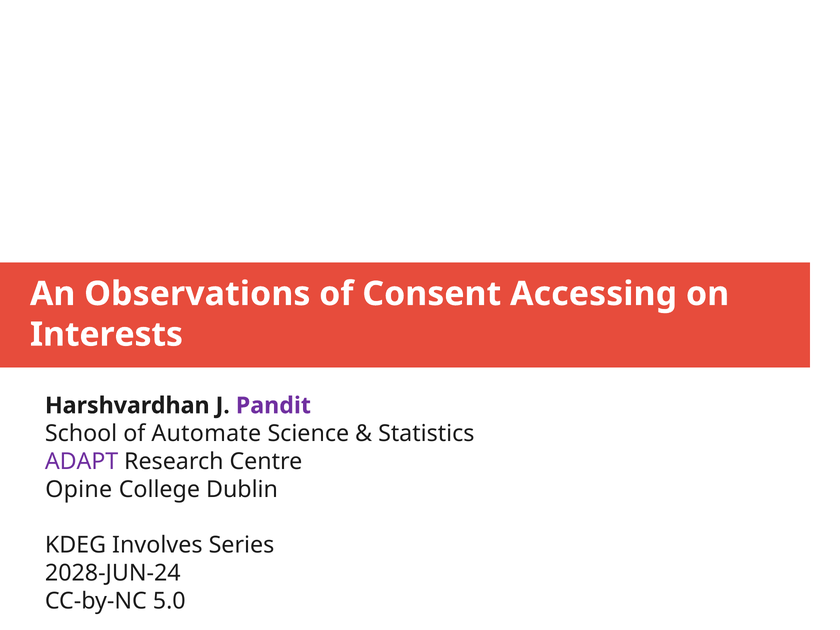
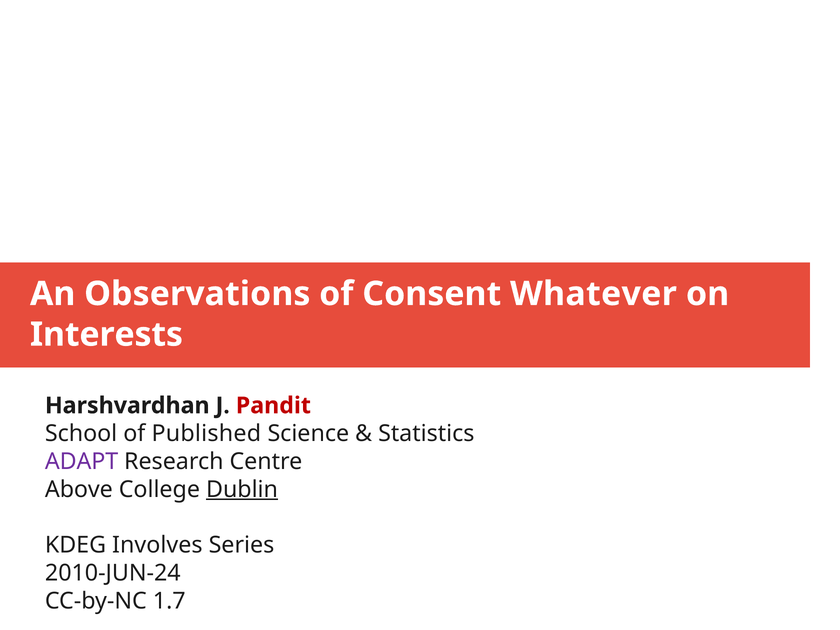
Accessing: Accessing -> Whatever
Pandit colour: purple -> red
Automate: Automate -> Published
Opine: Opine -> Above
Dublin underline: none -> present
2028-JUN-24: 2028-JUN-24 -> 2010-JUN-24
5.0: 5.0 -> 1.7
